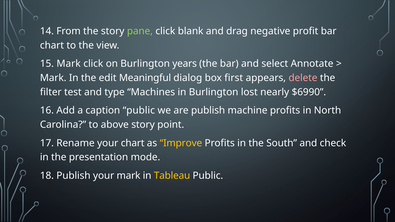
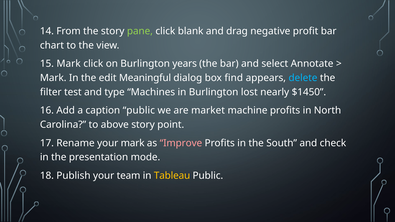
first: first -> find
delete colour: pink -> light blue
$6990: $6990 -> $1450
are publish: publish -> market
your chart: chart -> mark
Improve colour: yellow -> pink
your mark: mark -> team
